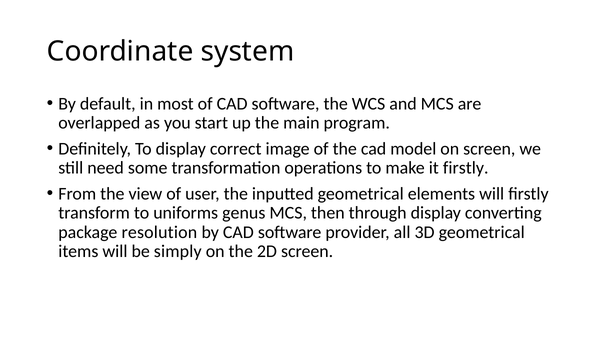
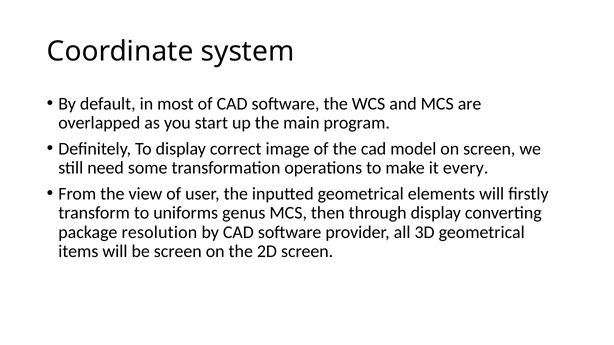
it firstly: firstly -> every
be simply: simply -> screen
